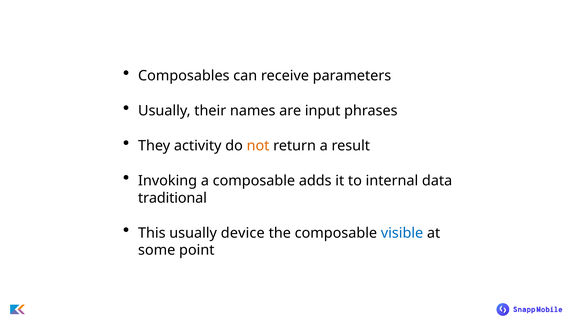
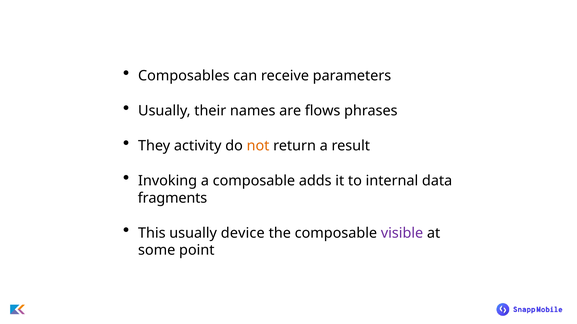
input: input -> flows
traditional: traditional -> fragments
visible colour: blue -> purple
